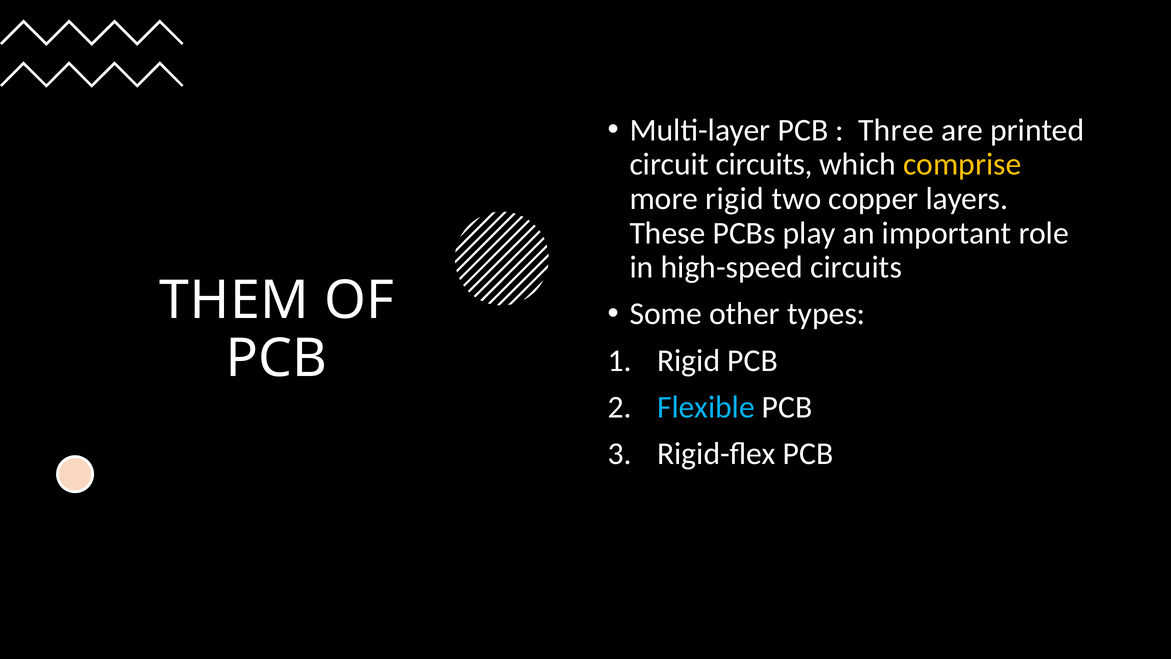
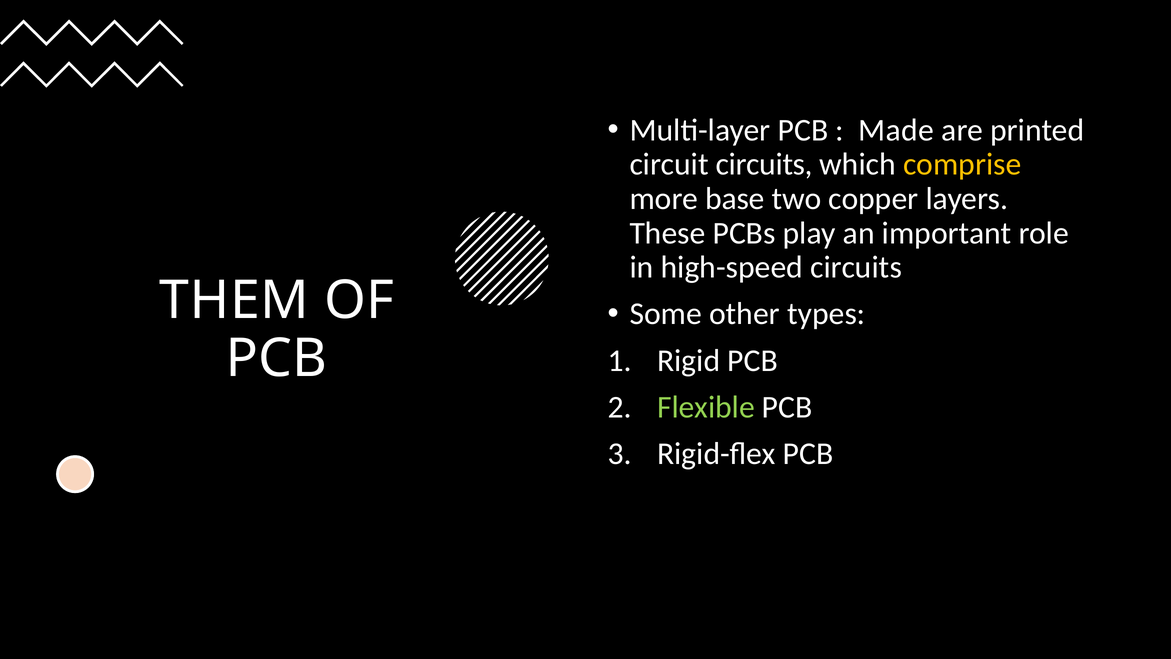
Three: Three -> Made
more rigid: rigid -> base
Flexible colour: light blue -> light green
